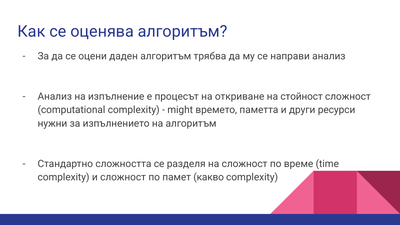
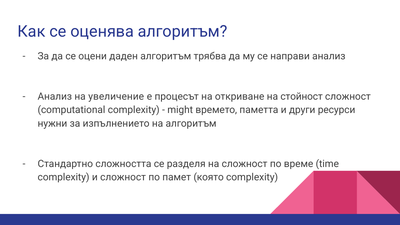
изпълнение: изпълнение -> увеличение
какво: какво -> която
